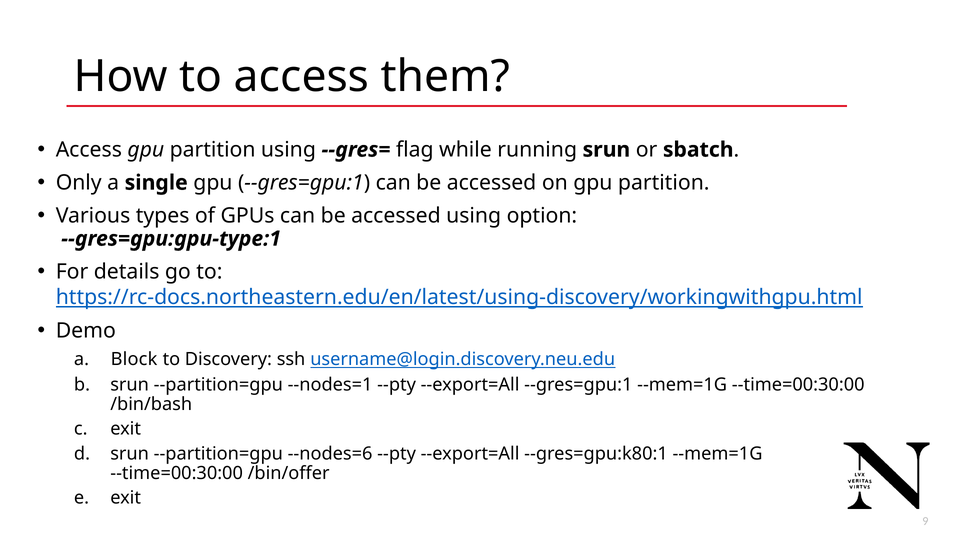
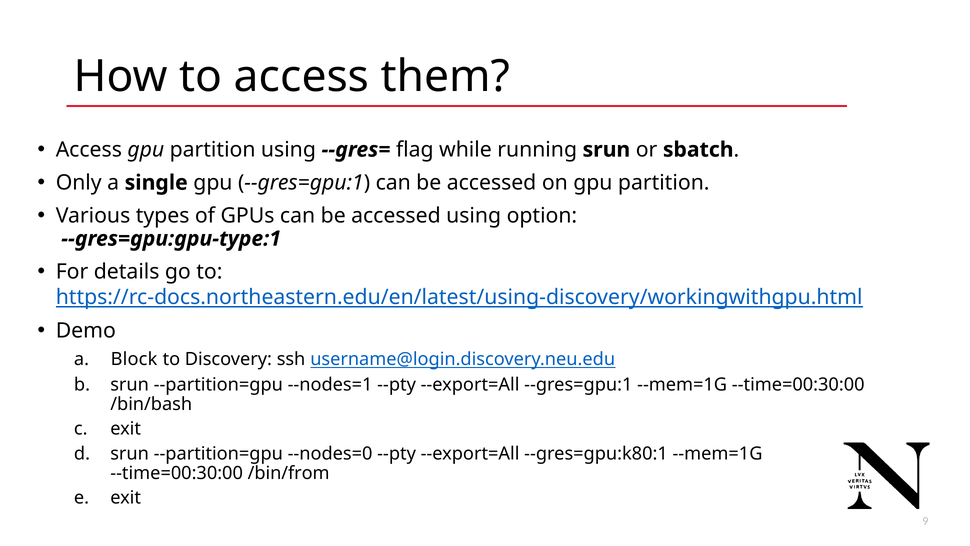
--nodes=6: --nodes=6 -> --nodes=0
/bin/offer: /bin/offer -> /bin/from
